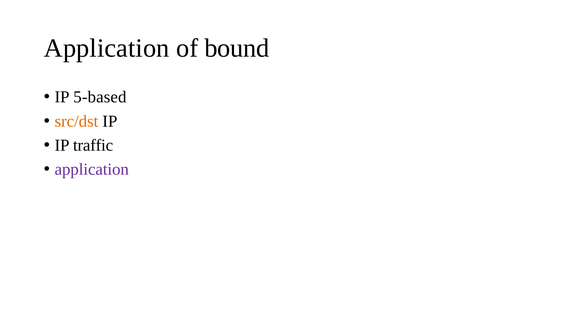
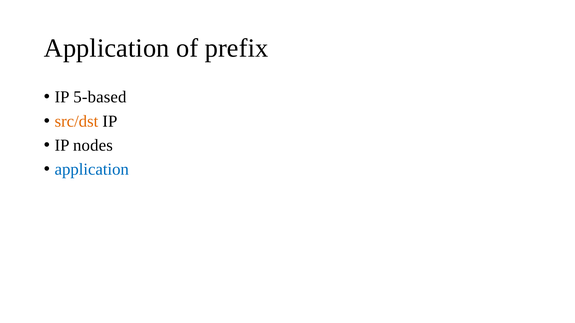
bound: bound -> prefix
traffic: traffic -> nodes
application at (92, 170) colour: purple -> blue
